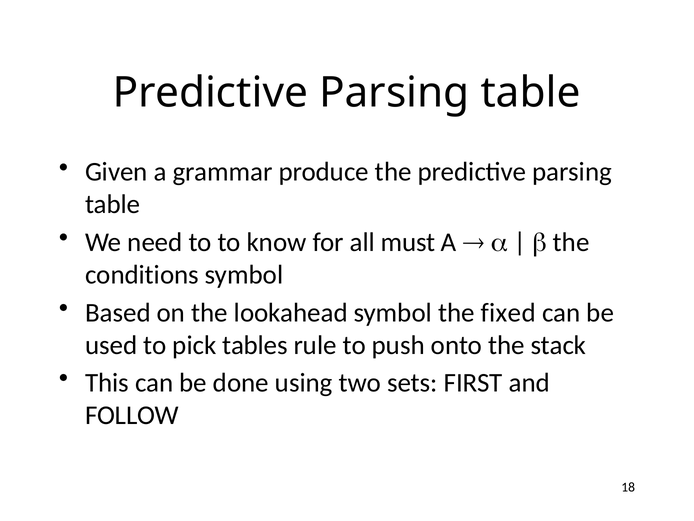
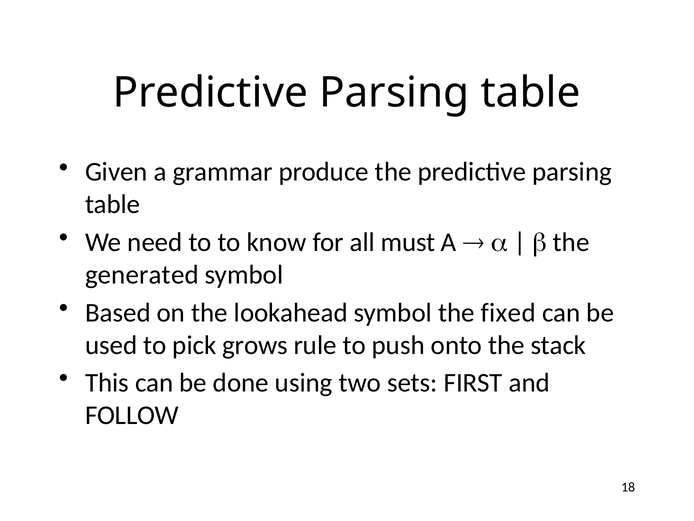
conditions: conditions -> generated
tables: tables -> grows
